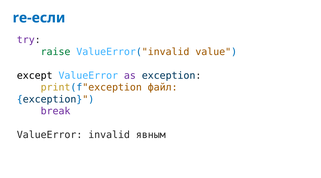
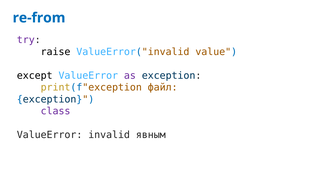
re-если: re-если -> re-from
raise colour: green -> black
break: break -> class
